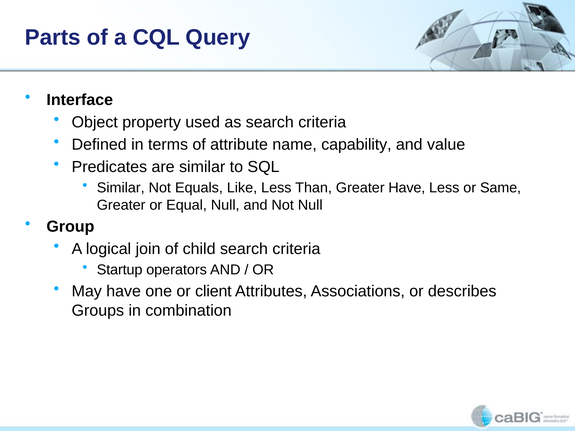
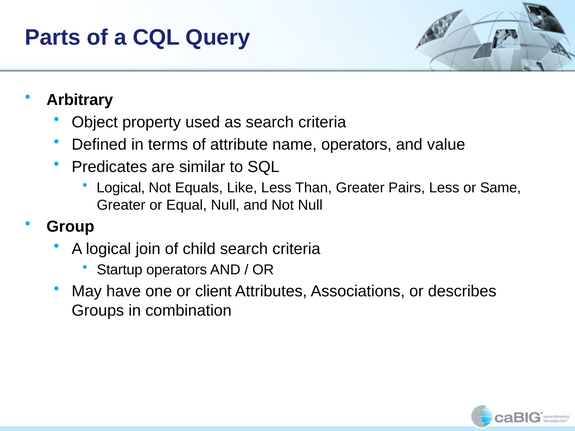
Interface: Interface -> Arbitrary
name capability: capability -> operators
Similar at (121, 188): Similar -> Logical
Greater Have: Have -> Pairs
